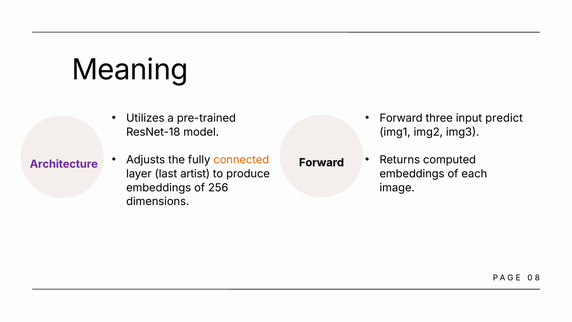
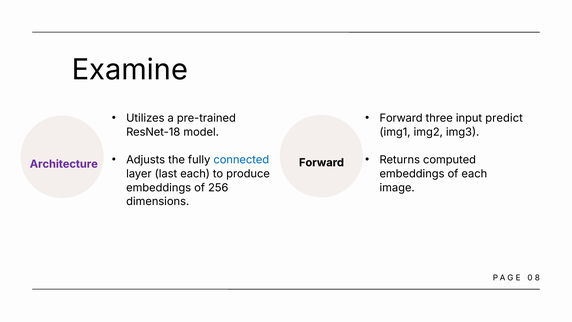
Meaning: Meaning -> Examine
connected colour: orange -> blue
last artist: artist -> each
